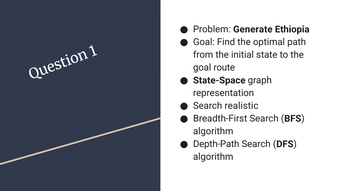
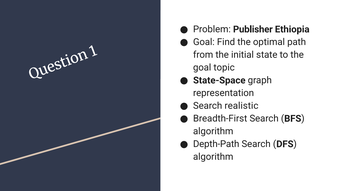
Generate: Generate -> Publisher
route: route -> topic
